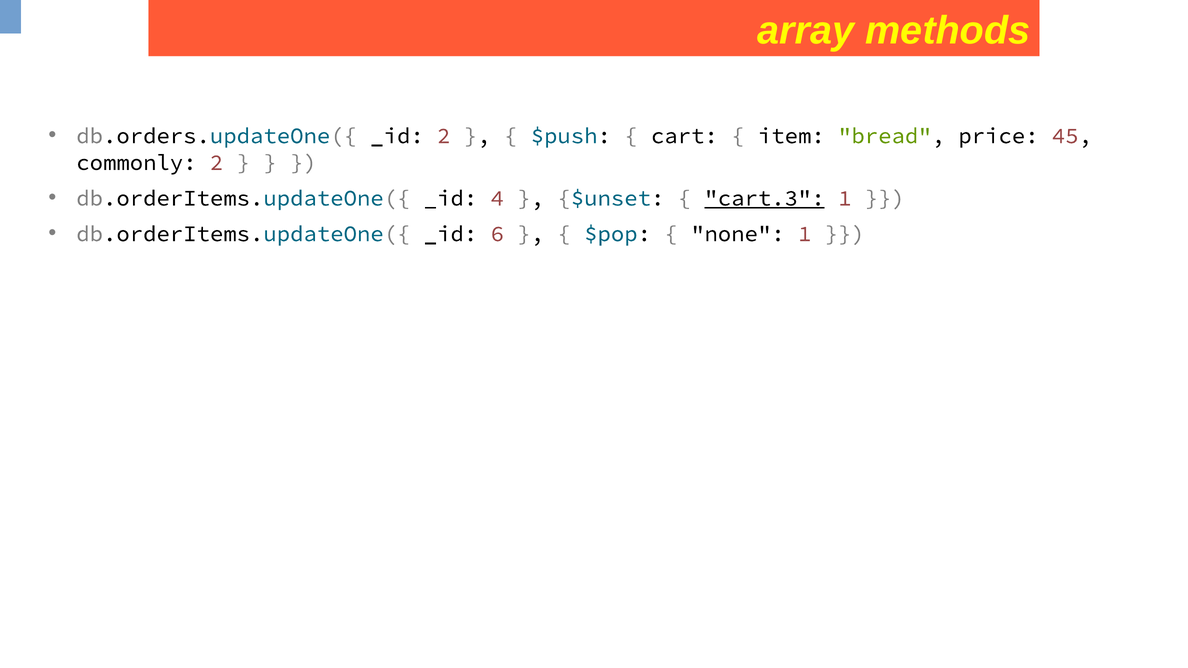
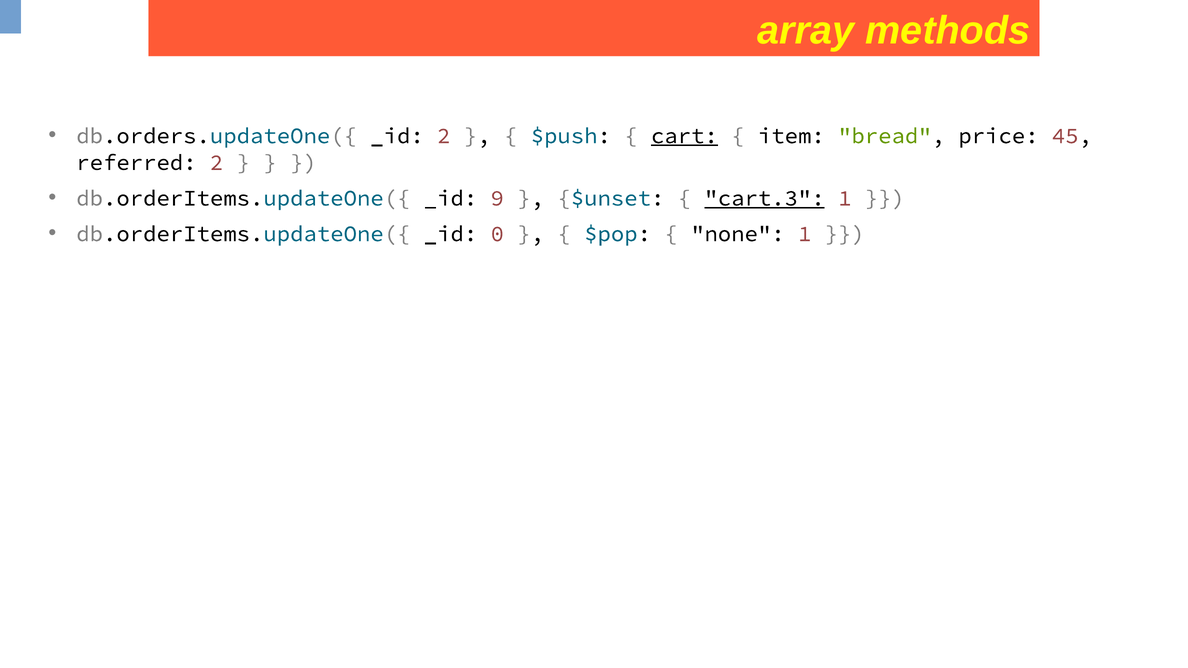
cart underline: none -> present
commonly: commonly -> referred
4: 4 -> 9
6: 6 -> 0
